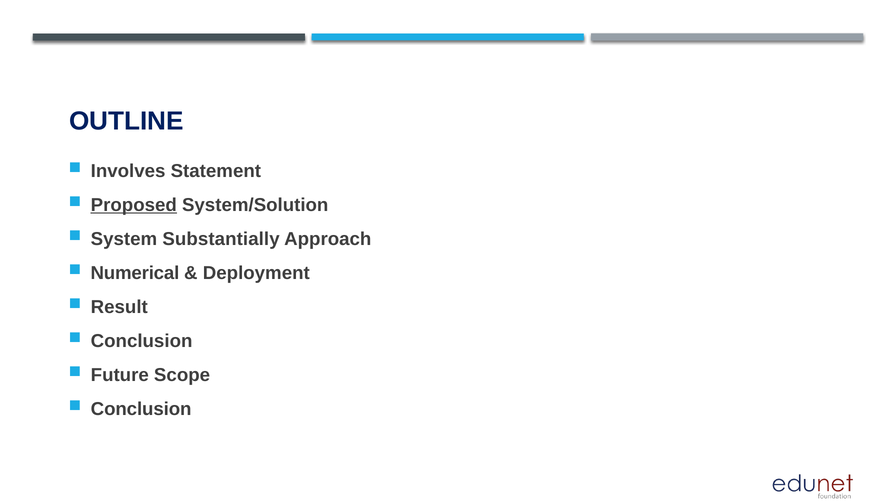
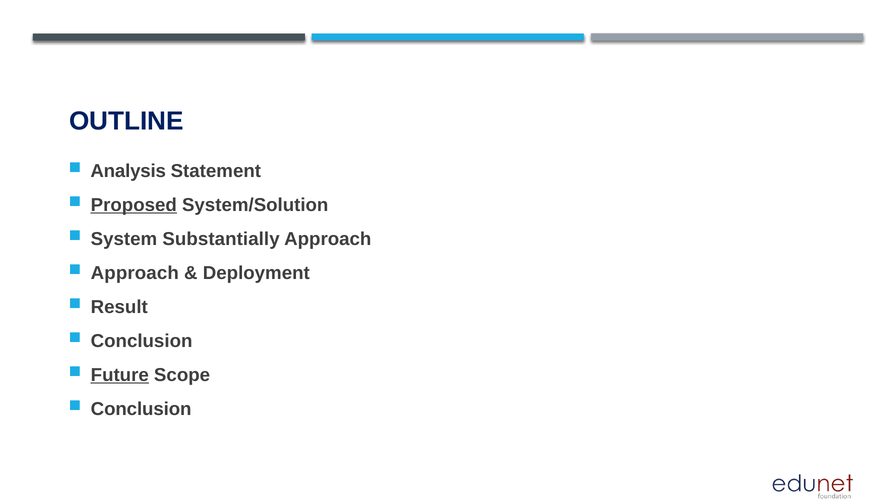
Involves: Involves -> Analysis
Numerical at (135, 273): Numerical -> Approach
Future underline: none -> present
